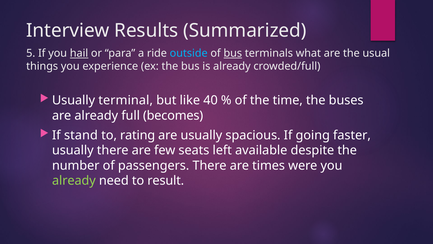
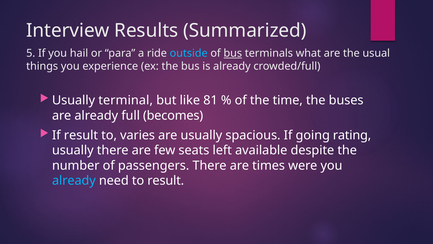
hail underline: present -> none
40: 40 -> 81
If stand: stand -> result
rating: rating -> varies
faster: faster -> rating
already at (74, 180) colour: light green -> light blue
